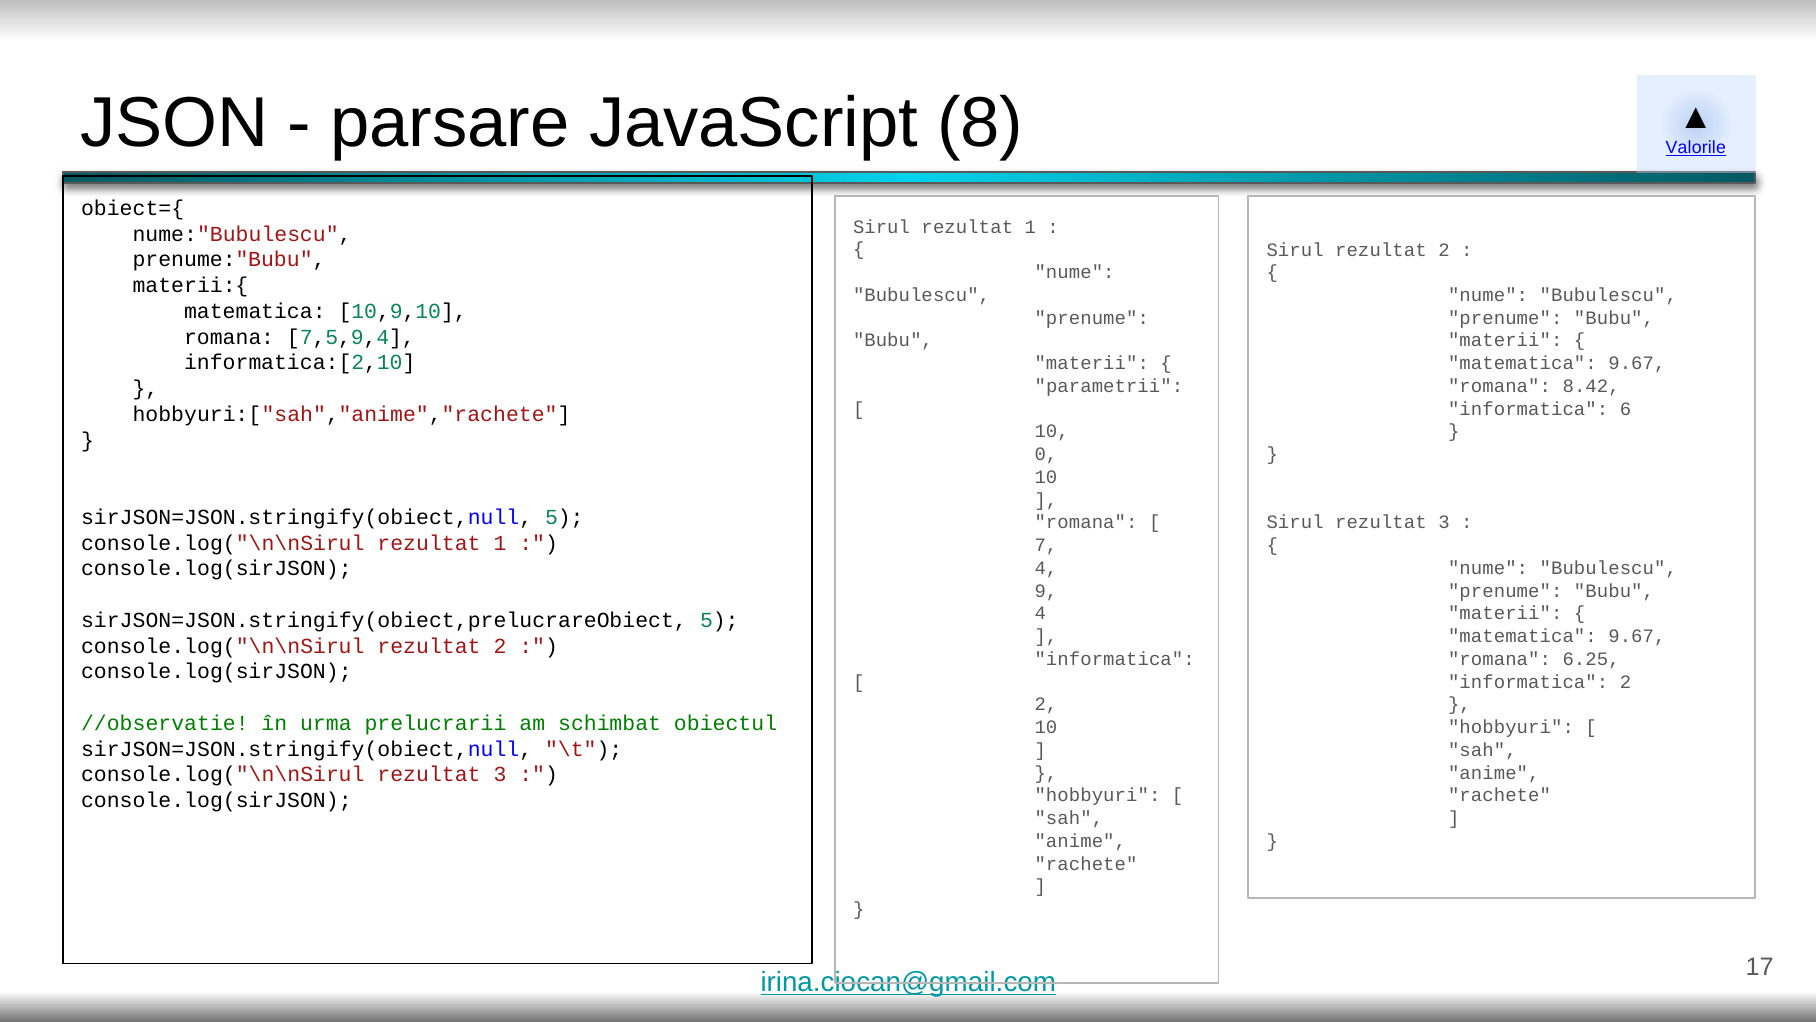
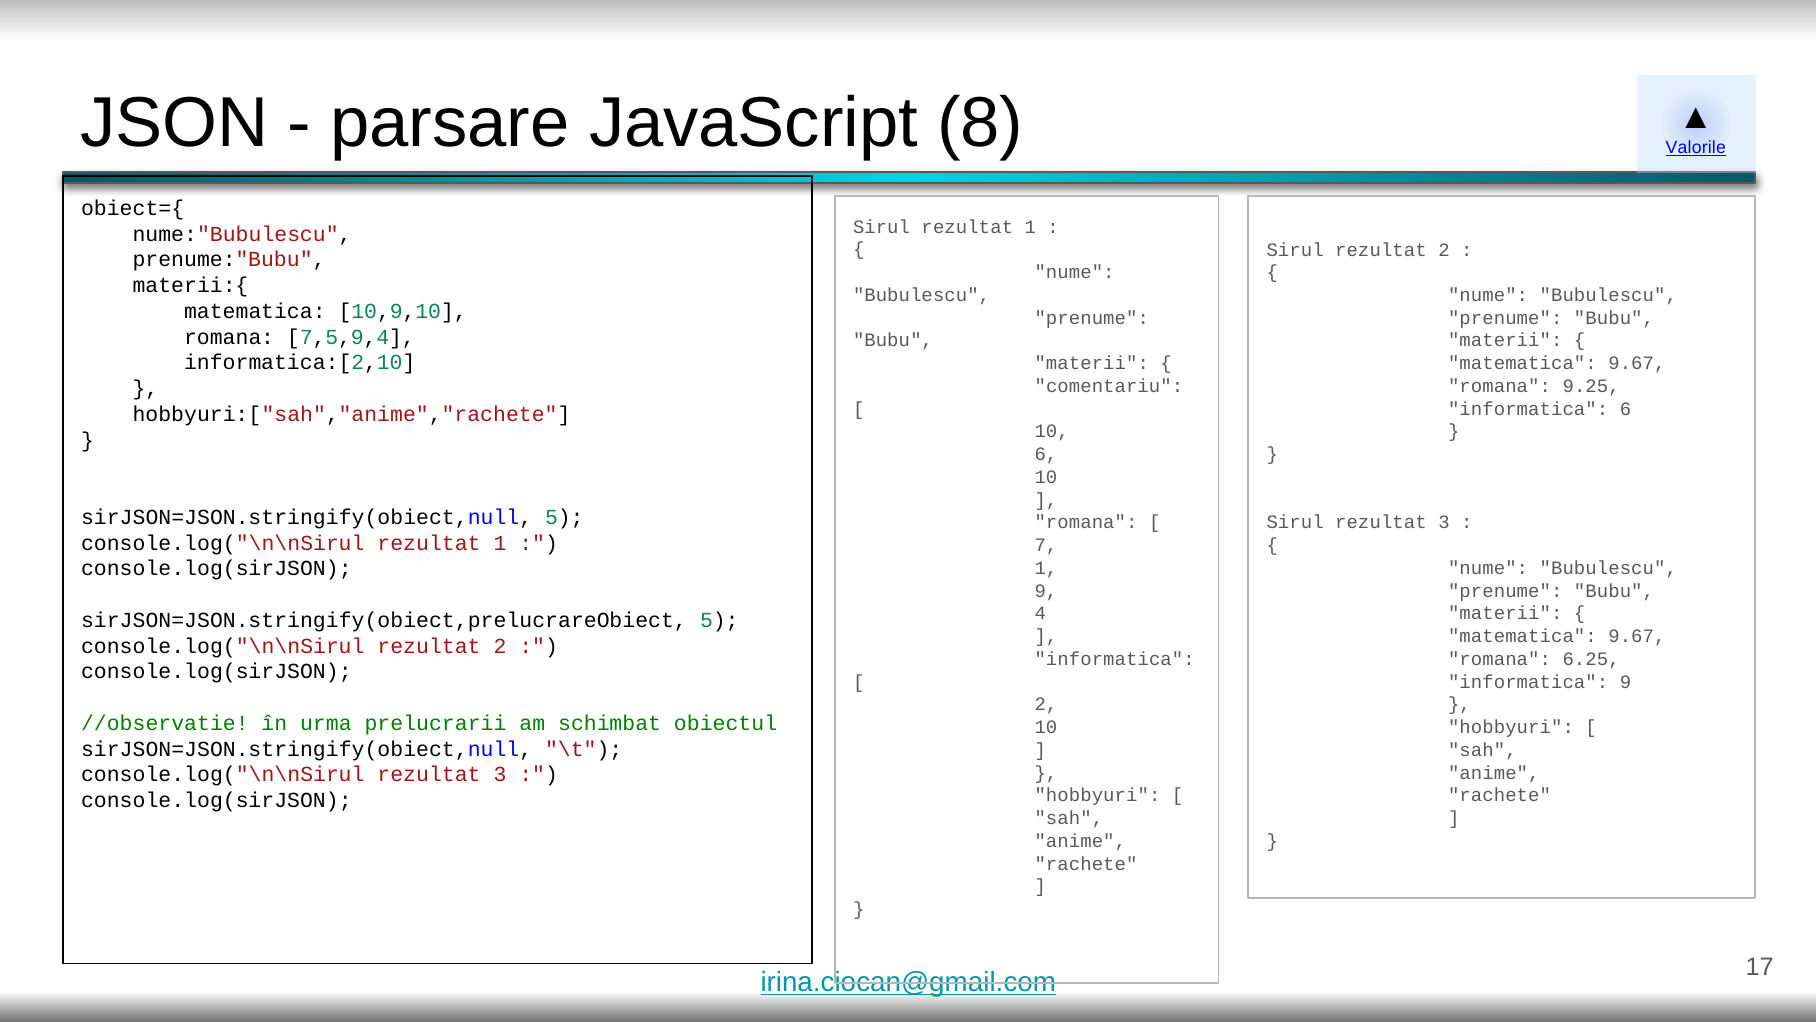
parametrii: parametrii -> comentariu
8.42: 8.42 -> 9.25
0 at (1046, 454): 0 -> 6
4 at (1046, 568): 4 -> 1
informatica 2: 2 -> 9
